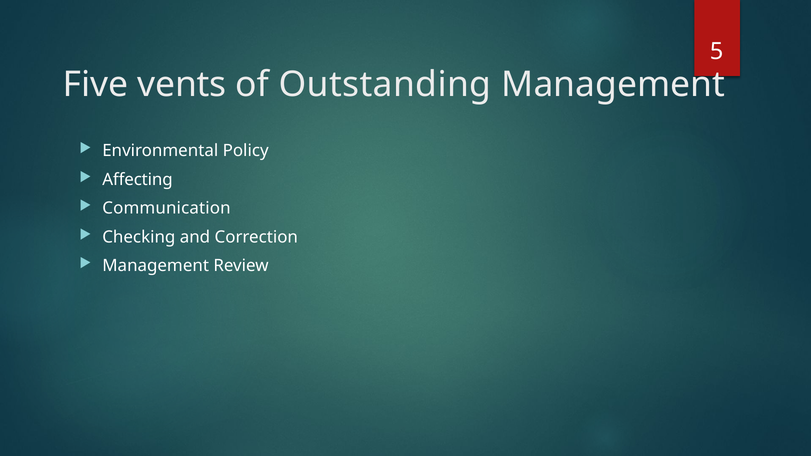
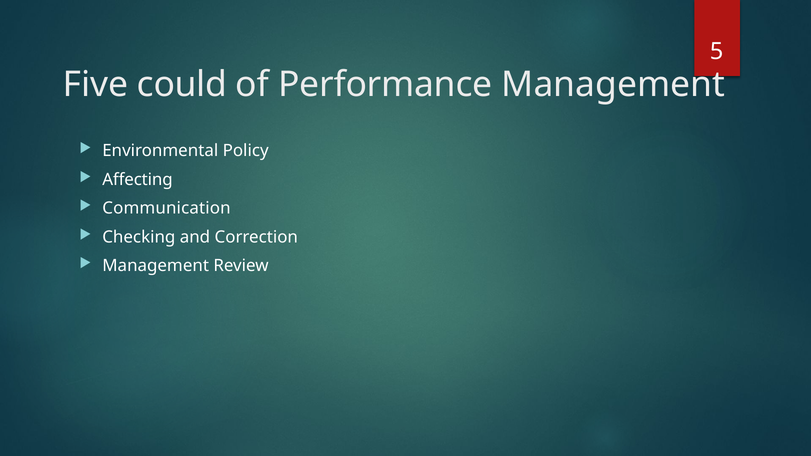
vents: vents -> could
Outstanding: Outstanding -> Performance
